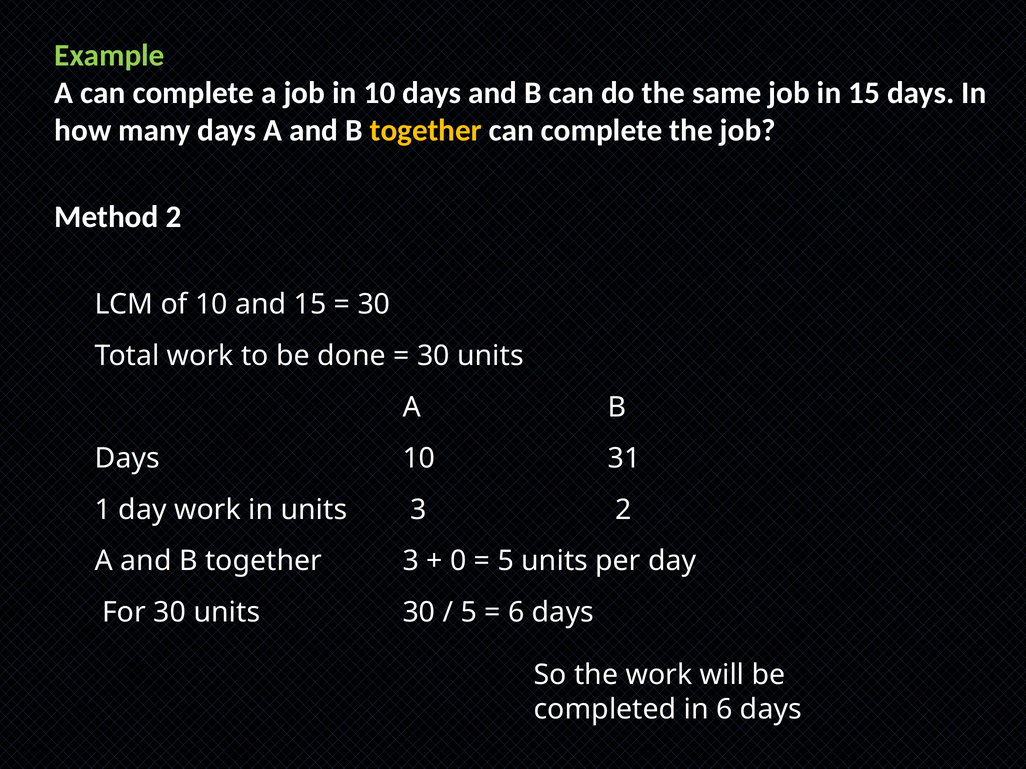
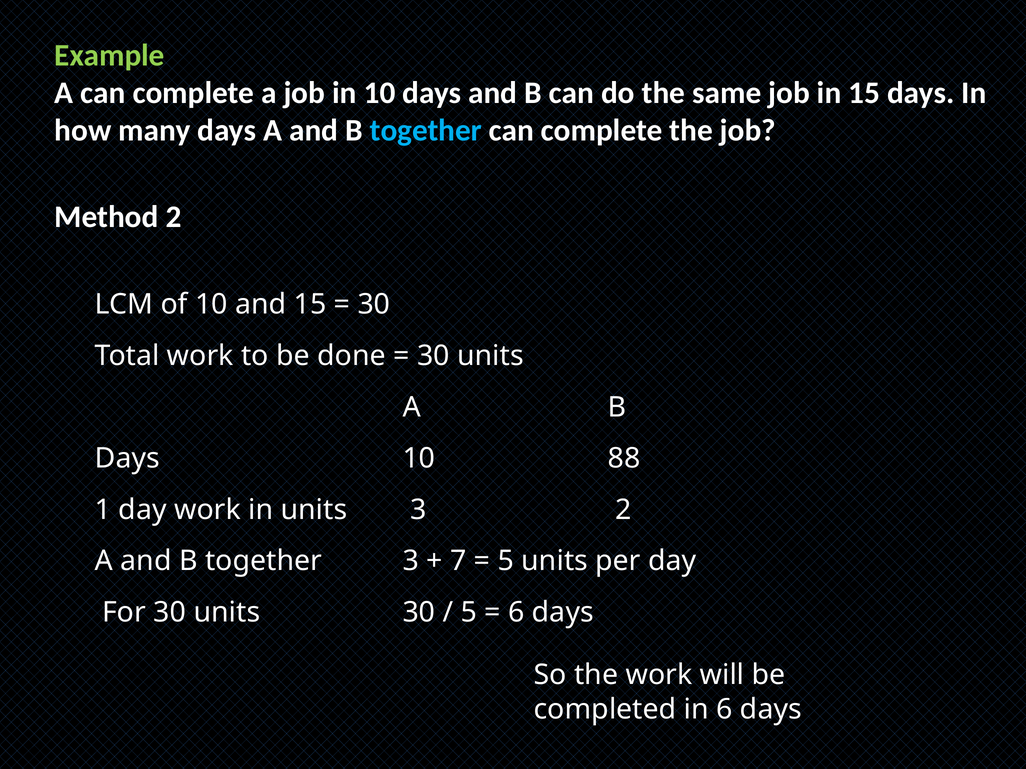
together at (426, 131) colour: yellow -> light blue
31: 31 -> 88
0: 0 -> 7
